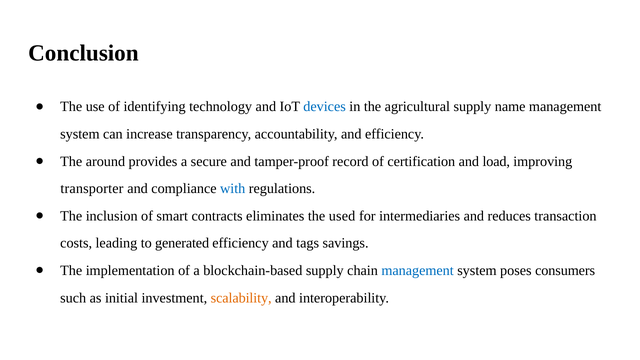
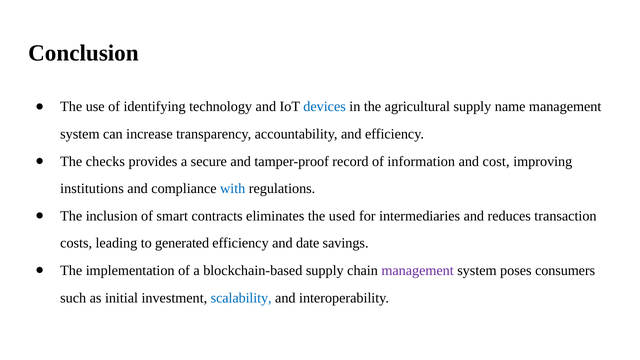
around: around -> checks
certification: certification -> information
load: load -> cost
transporter: transporter -> institutions
tags: tags -> date
management at (418, 271) colour: blue -> purple
scalability colour: orange -> blue
